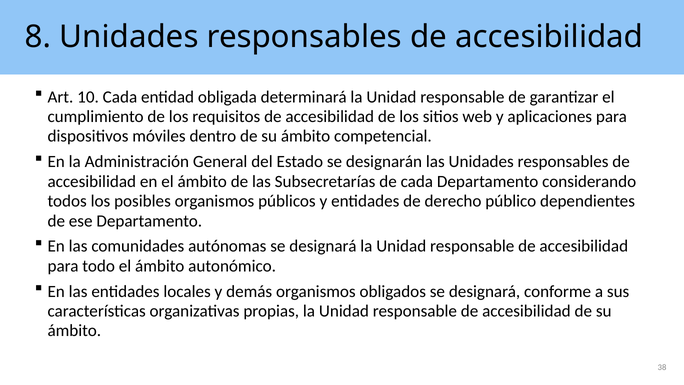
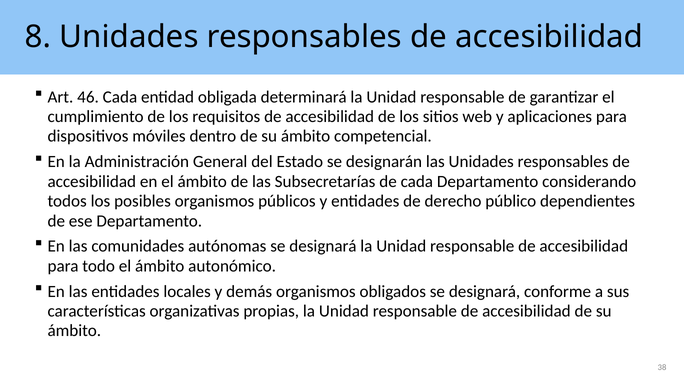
10: 10 -> 46
